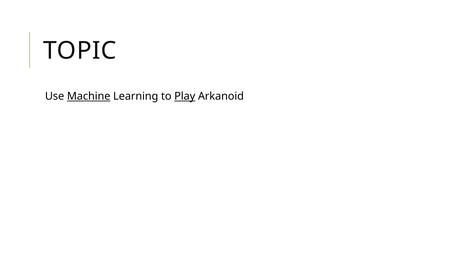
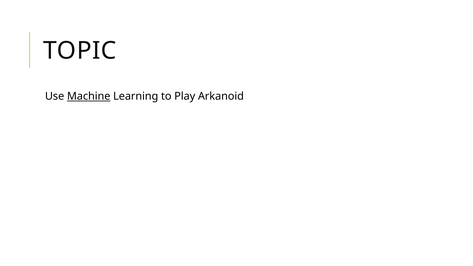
Play underline: present -> none
